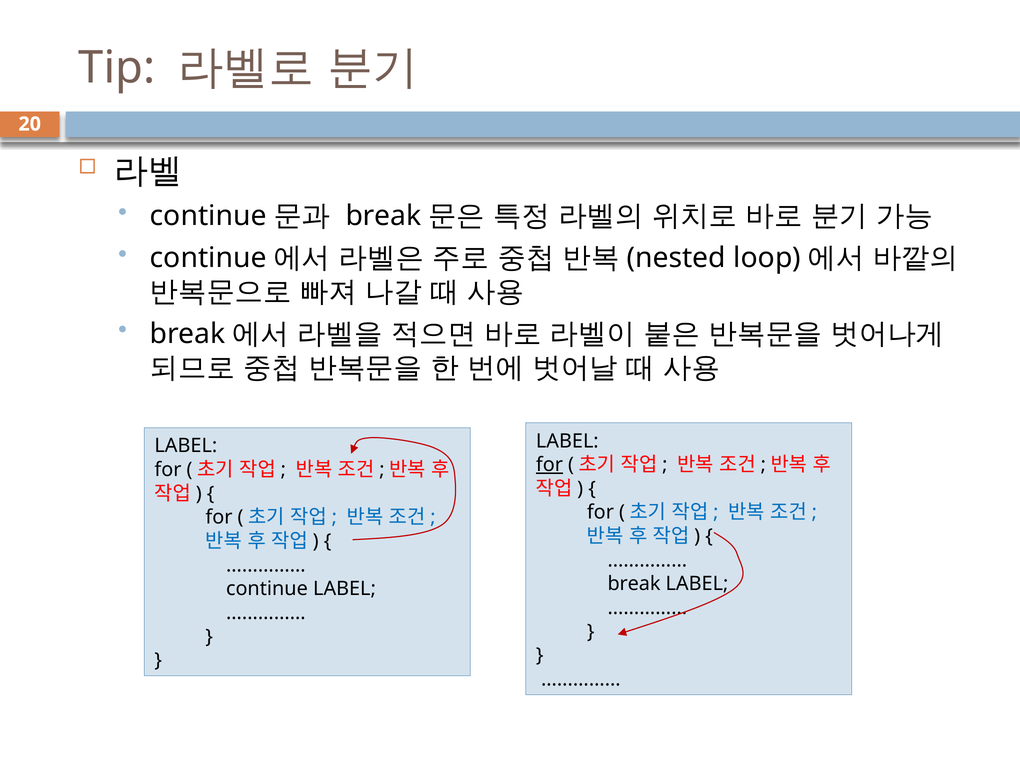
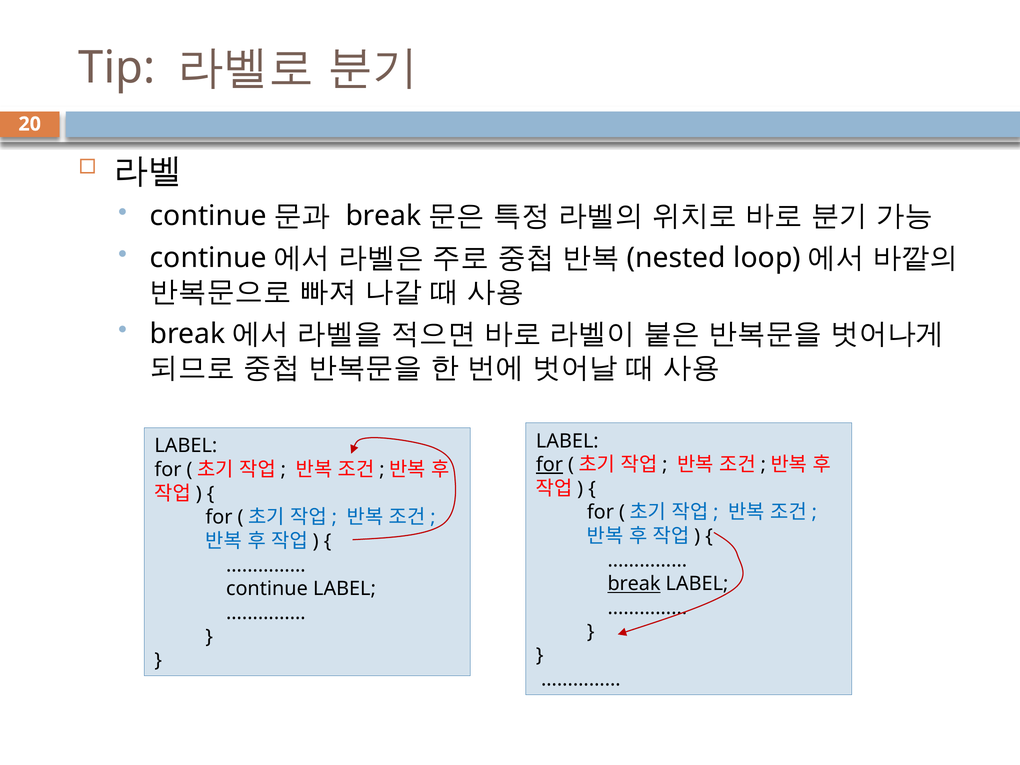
break underline: none -> present
